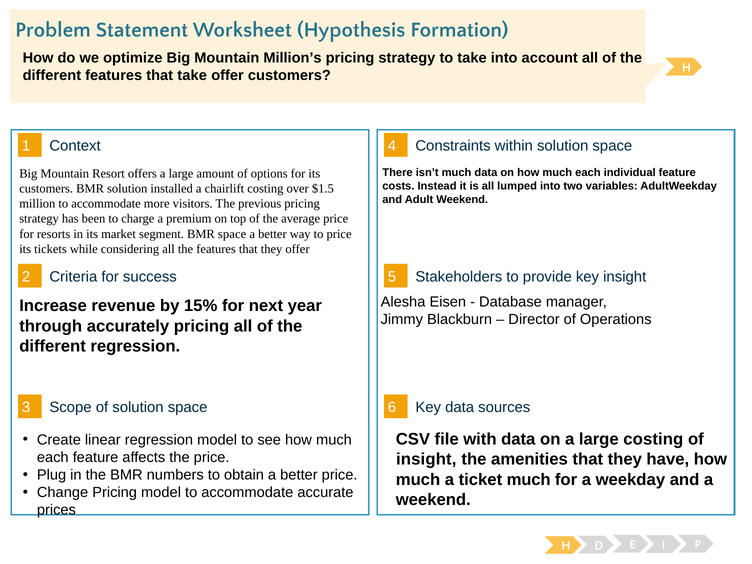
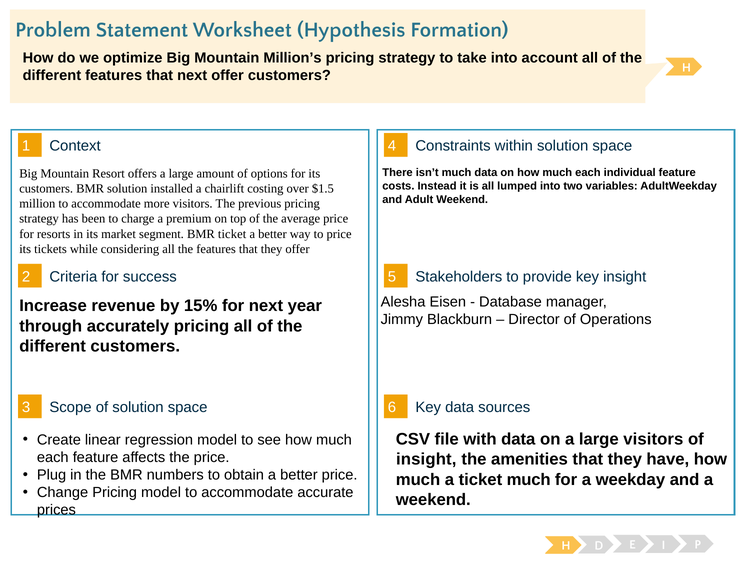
that take: take -> next
BMR space: space -> ticket
different regression: regression -> customers
large costing: costing -> visitors
